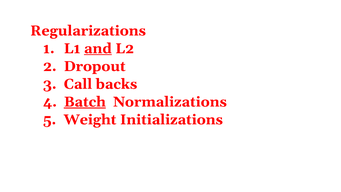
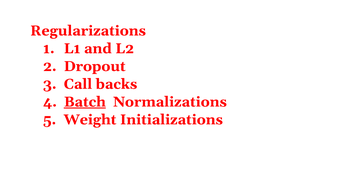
and underline: present -> none
